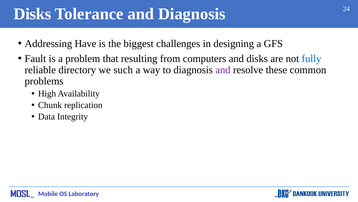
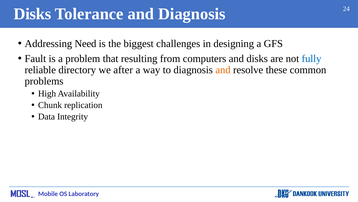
Have: Have -> Need
such: such -> after
and at (223, 70) colour: purple -> orange
